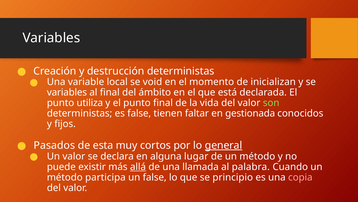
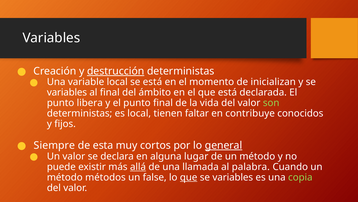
destrucción underline: none -> present
se void: void -> está
utiliza: utiliza -> libera
es false: false -> local
gestionada: gestionada -> contribuye
Pasados: Pasados -> Siempre
participa: participa -> métodos
que at (189, 177) underline: none -> present
principio at (233, 177): principio -> variables
copia colour: pink -> light green
